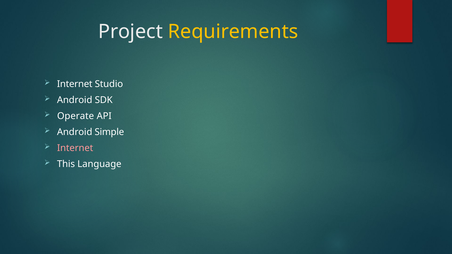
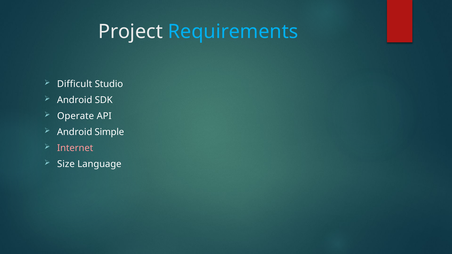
Requirements colour: yellow -> light blue
Internet at (75, 84): Internet -> Difficult
This: This -> Size
